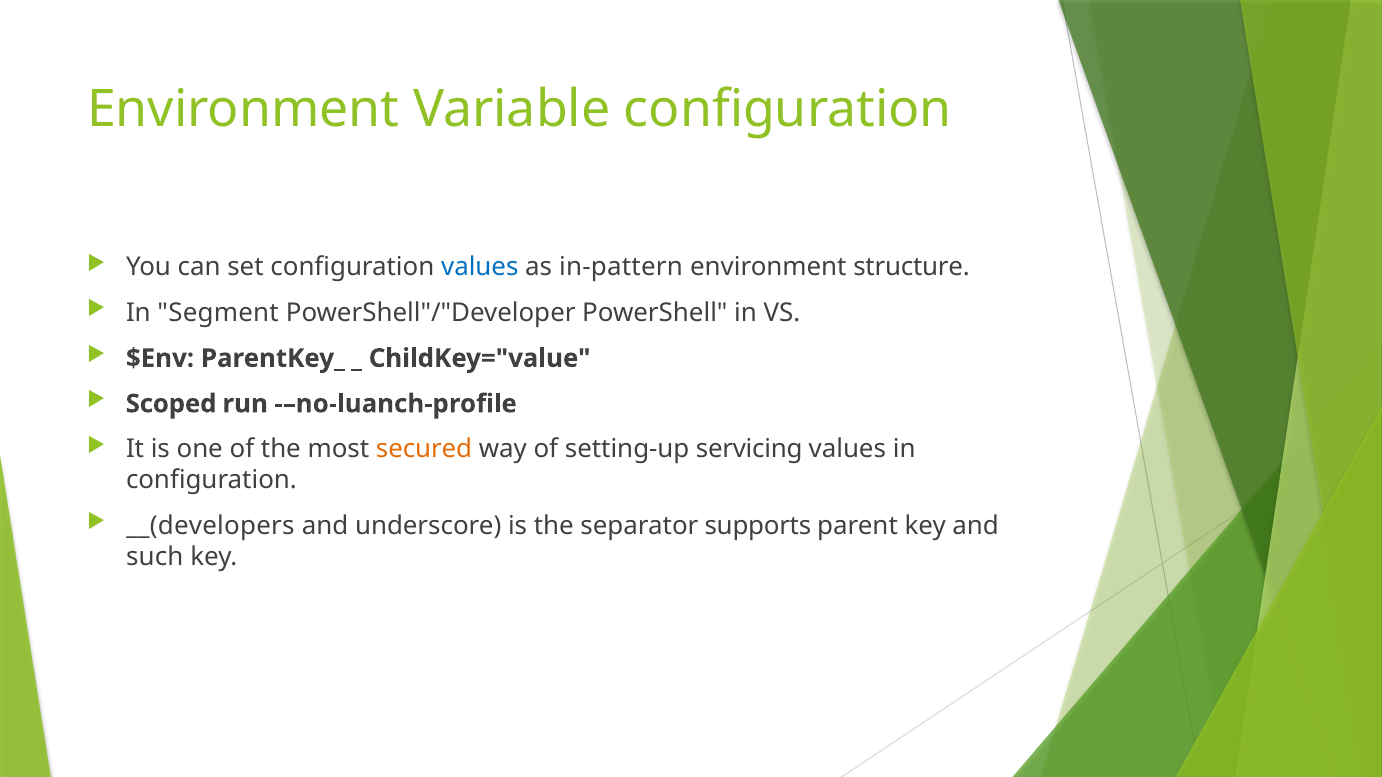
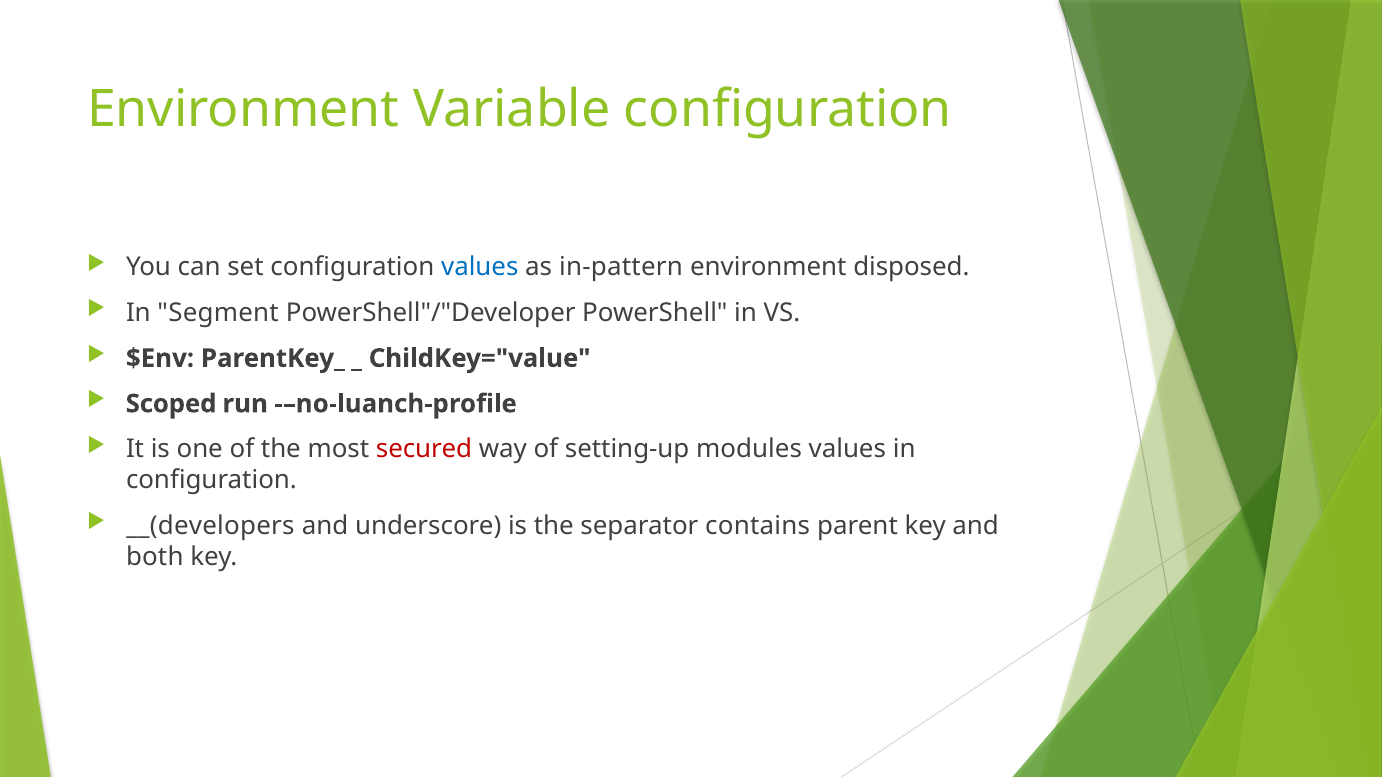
structure: structure -> disposed
secured colour: orange -> red
servicing: servicing -> modules
supports: supports -> contains
such: such -> both
